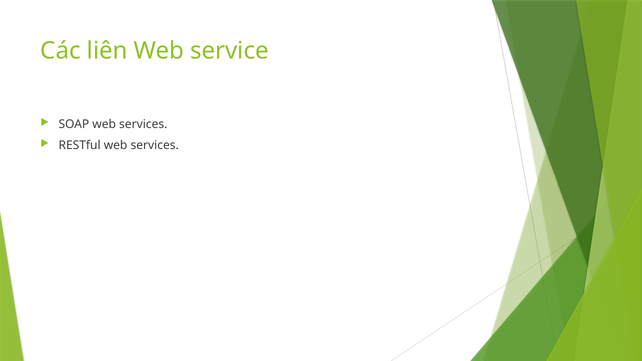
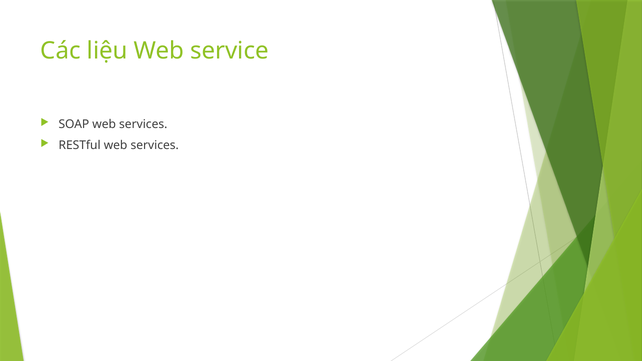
liên: liên -> liệu
